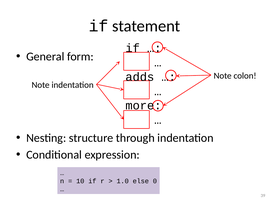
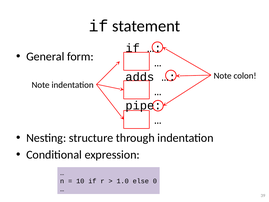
more: more -> pipe
